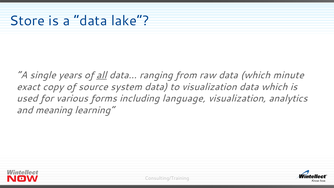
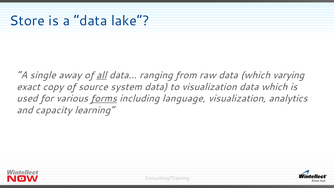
years: years -> away
minute: minute -> varying
forms underline: none -> present
meaning: meaning -> capacity
